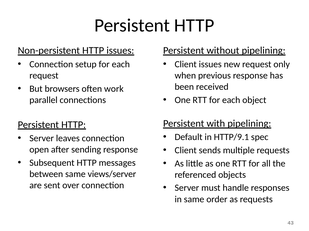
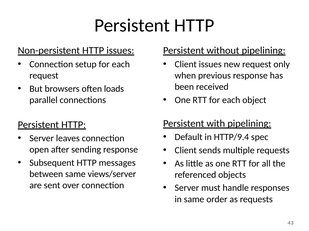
work: work -> loads
HTTP/9.1: HTTP/9.1 -> HTTP/9.4
